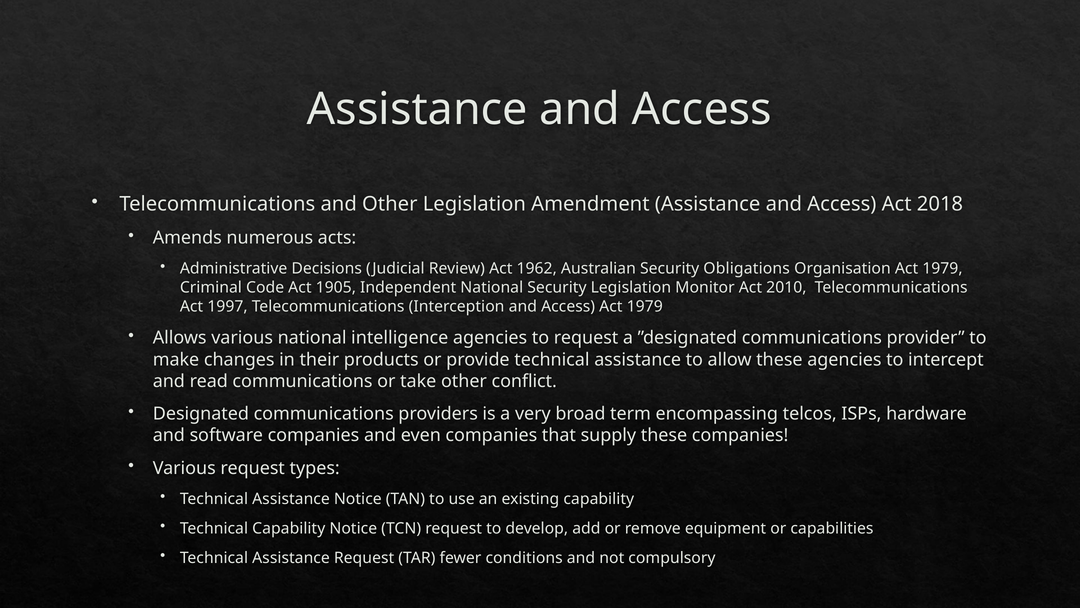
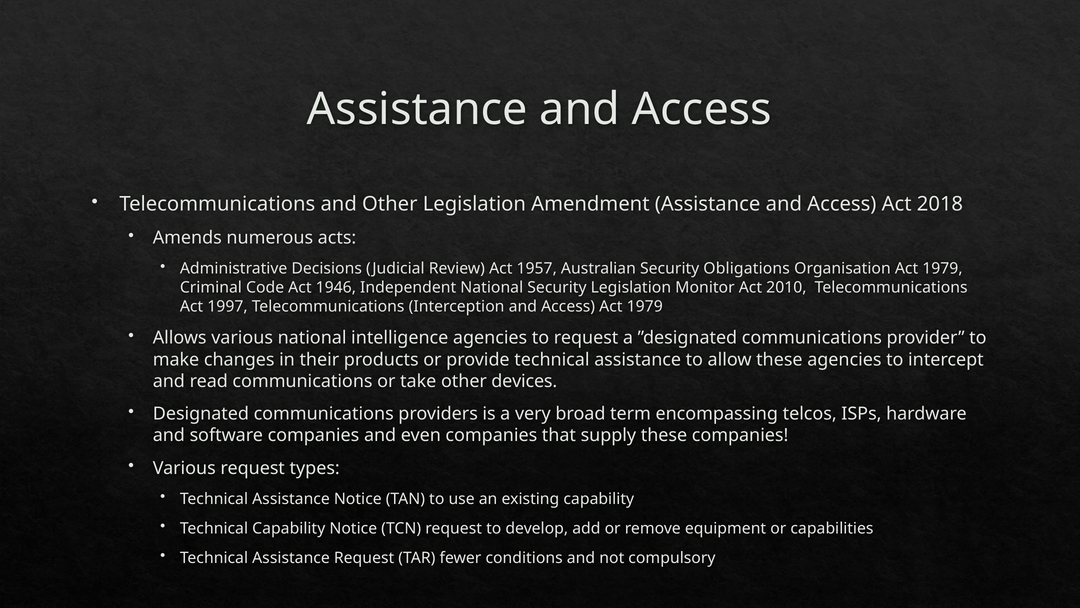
1962: 1962 -> 1957
1905: 1905 -> 1946
conflict: conflict -> devices
